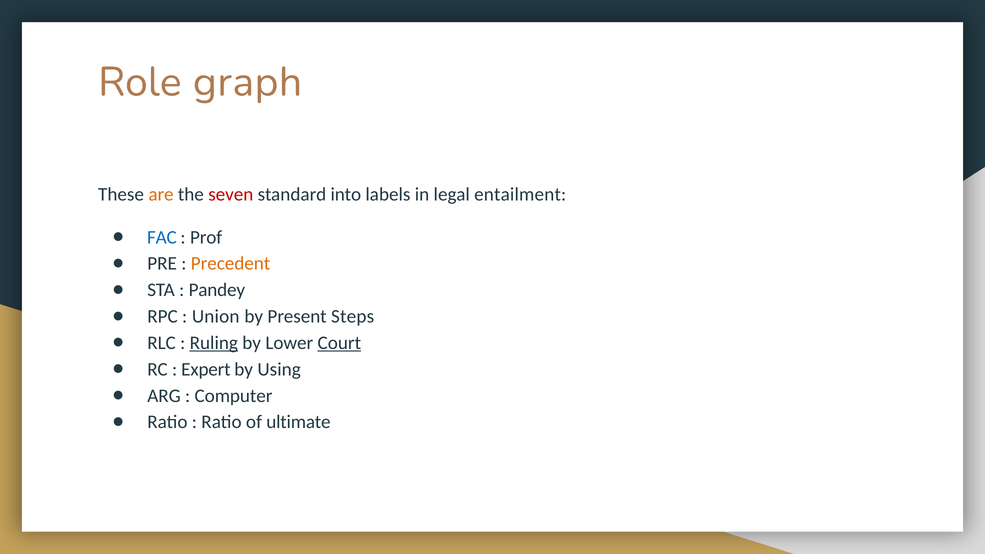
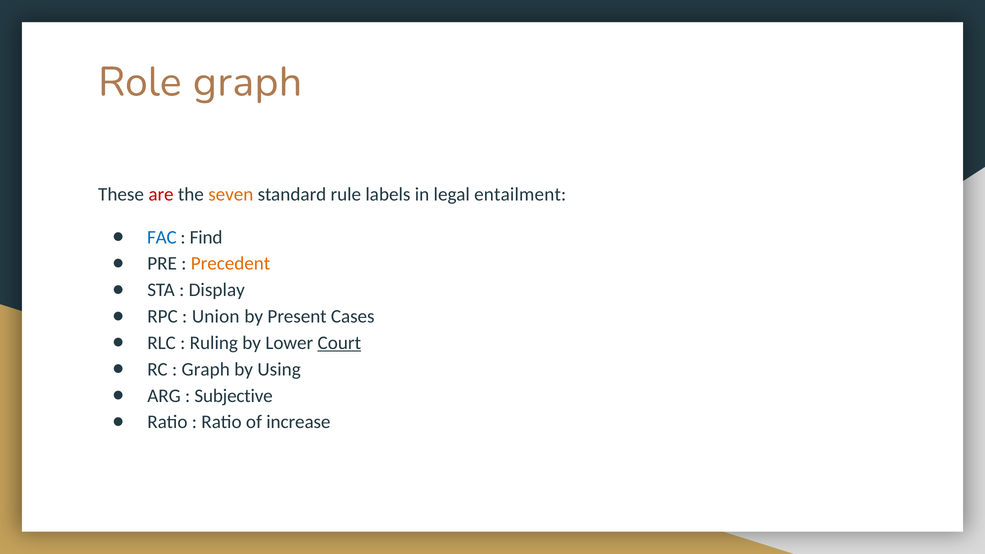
are colour: orange -> red
seven colour: red -> orange
into: into -> rule
Prof: Prof -> Find
Pandey: Pandey -> Display
Steps: Steps -> Cases
Ruling underline: present -> none
Expert at (206, 369): Expert -> Graph
Computer: Computer -> Subjective
ultimate: ultimate -> increase
